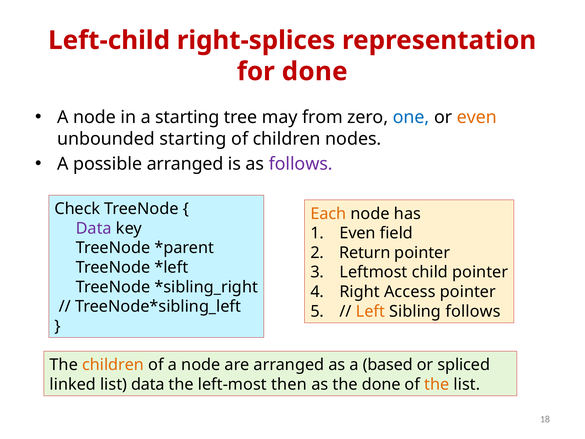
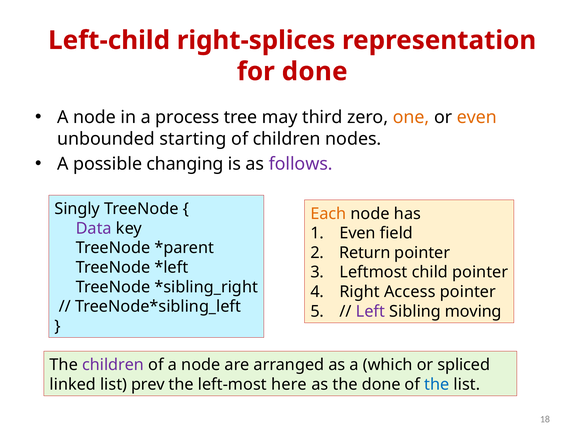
a starting: starting -> process
from: from -> third
one colour: blue -> orange
possible arranged: arranged -> changing
Check: Check -> Singly
Left colour: orange -> purple
Sibling follows: follows -> moving
children at (113, 365) colour: orange -> purple
based: based -> which
list data: data -> prev
then: then -> here
the at (437, 384) colour: orange -> blue
